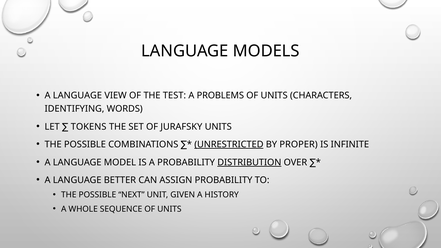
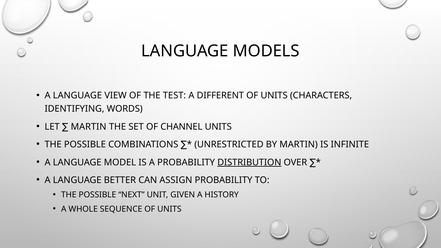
PROBLEMS: PROBLEMS -> DIFFERENT
LET TOKENS: TOKENS -> MARTIN
JURAFSKY: JURAFSKY -> CHANNEL
UNRESTRICTED underline: present -> none
BY PROPER: PROPER -> MARTIN
